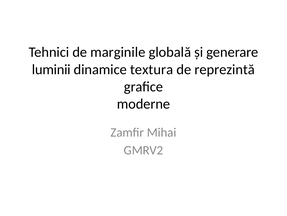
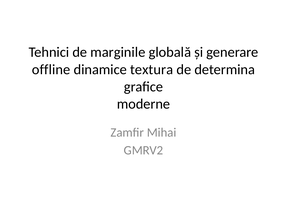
luminii: luminii -> offline
reprezintă: reprezintă -> determina
